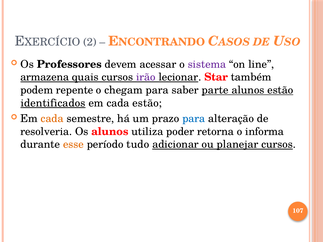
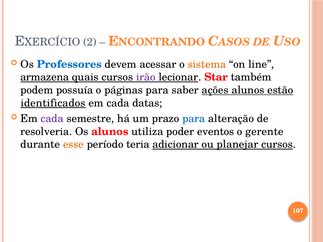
Professores colour: black -> blue
sistema colour: purple -> orange
repente: repente -> possuía
chegam: chegam -> páginas
parte: parte -> ações
cada estão: estão -> datas
cada at (52, 119) colour: orange -> purple
retorna: retorna -> eventos
informa: informa -> gerente
tudo: tudo -> teria
